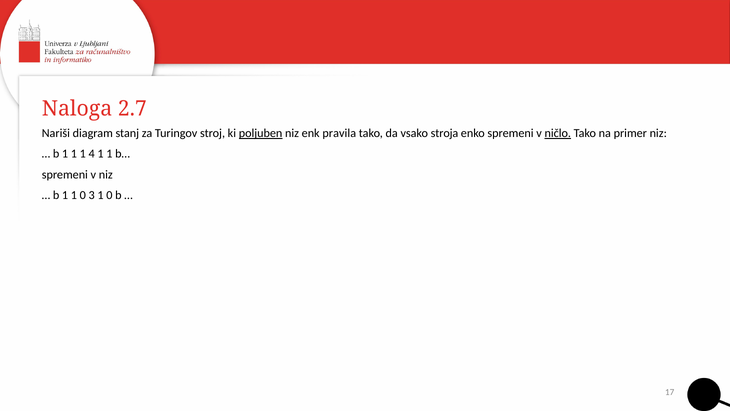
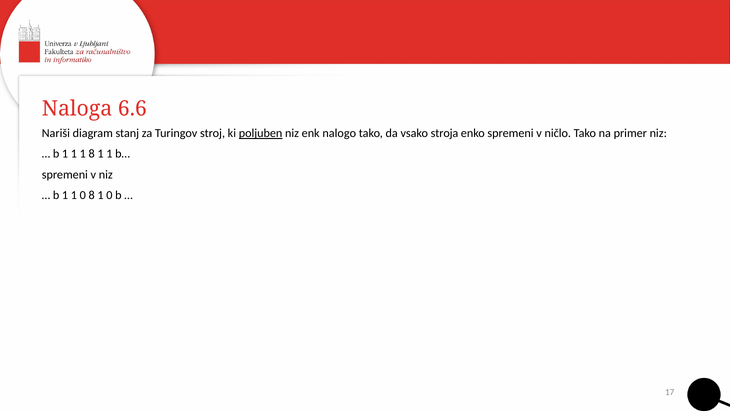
2.7: 2.7 -> 6.6
pravila: pravila -> nalogo
ničlo underline: present -> none
1 4: 4 -> 8
0 3: 3 -> 8
